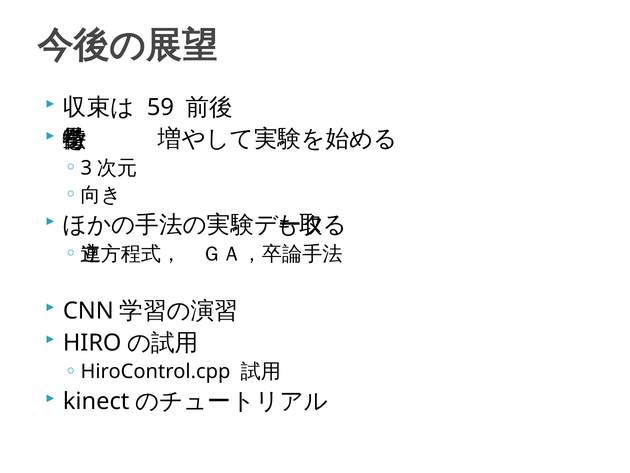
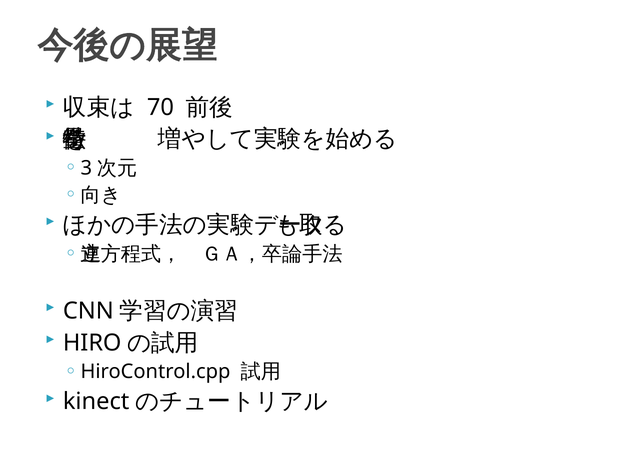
59: 59 -> 70
